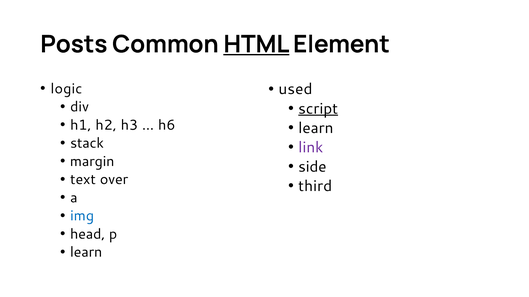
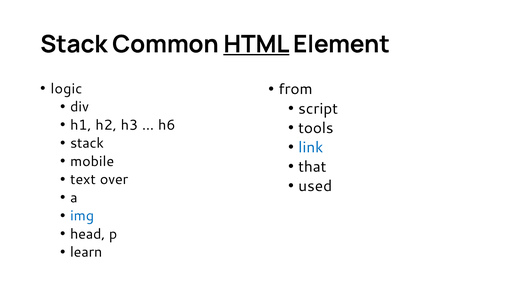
Posts at (74, 44): Posts -> Stack
used: used -> from
script underline: present -> none
learn at (316, 128): learn -> tools
link colour: purple -> blue
margin: margin -> mobile
side: side -> that
third: third -> used
